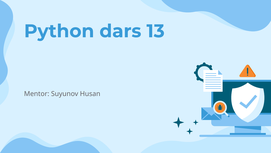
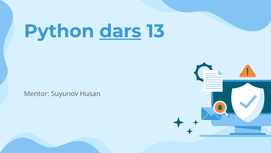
dars underline: none -> present
